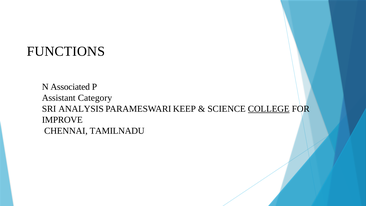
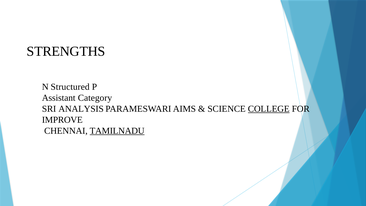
FUNCTIONS: FUNCTIONS -> STRENGTHS
Associated: Associated -> Structured
KEEP: KEEP -> AIMS
TAMILNADU underline: none -> present
